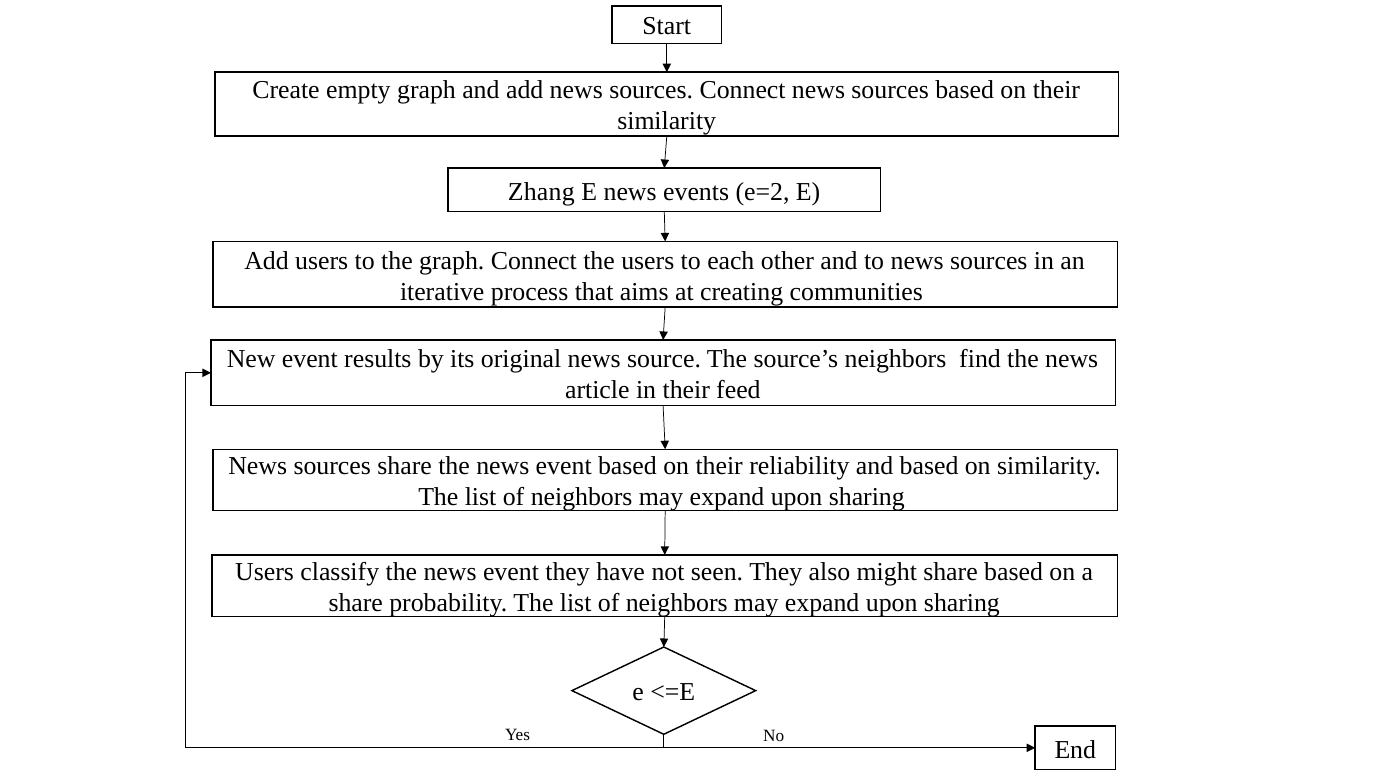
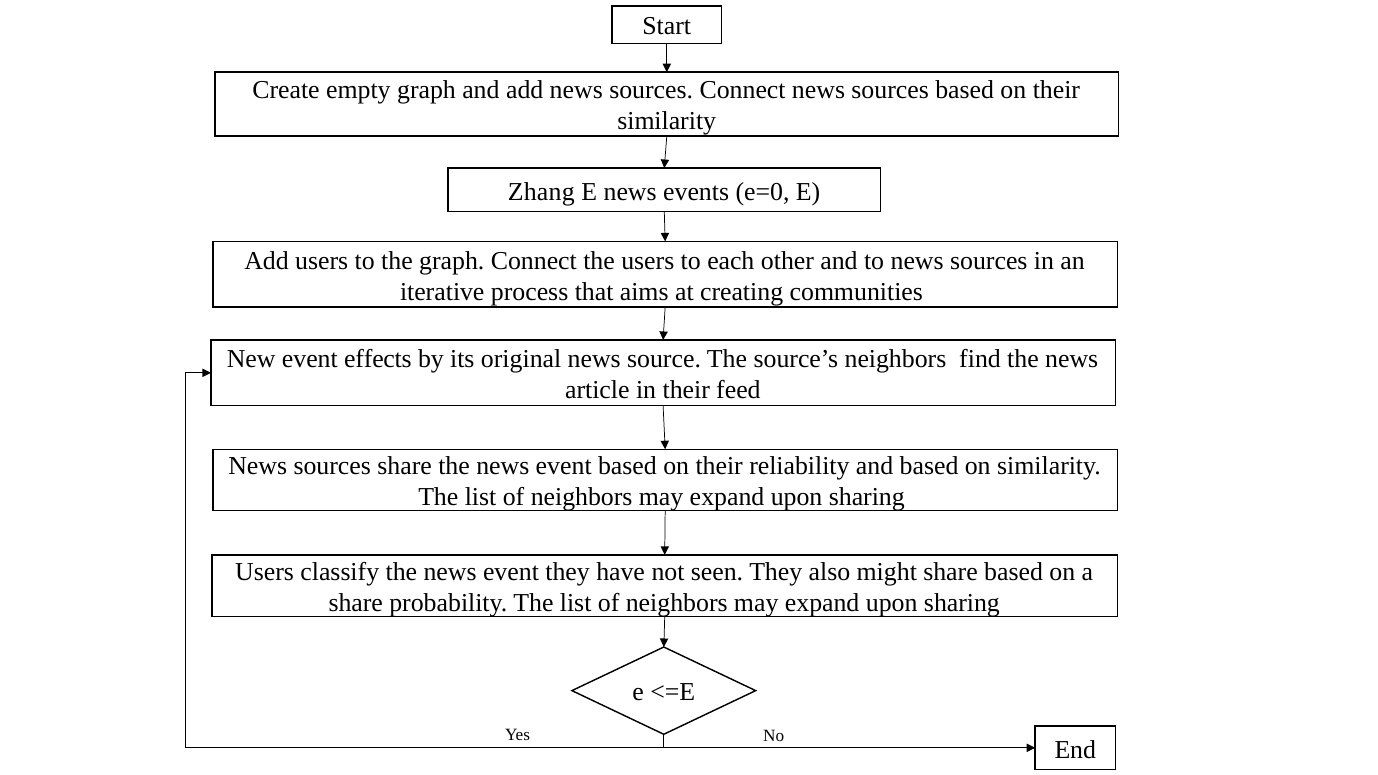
e=2: e=2 -> e=0
results: results -> effects
